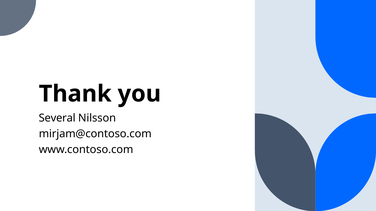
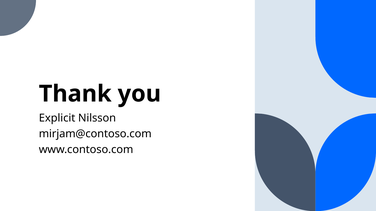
Several: Several -> Explicit
